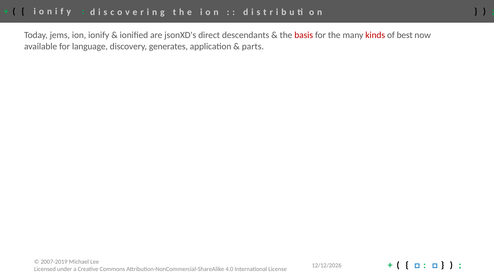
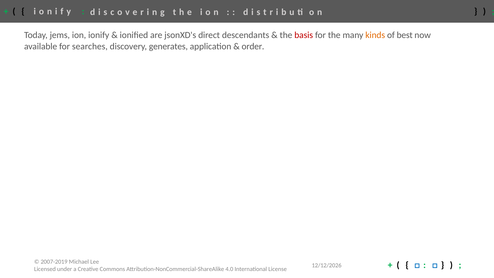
kinds colour: red -> orange
language: language -> searches
parts: parts -> order
